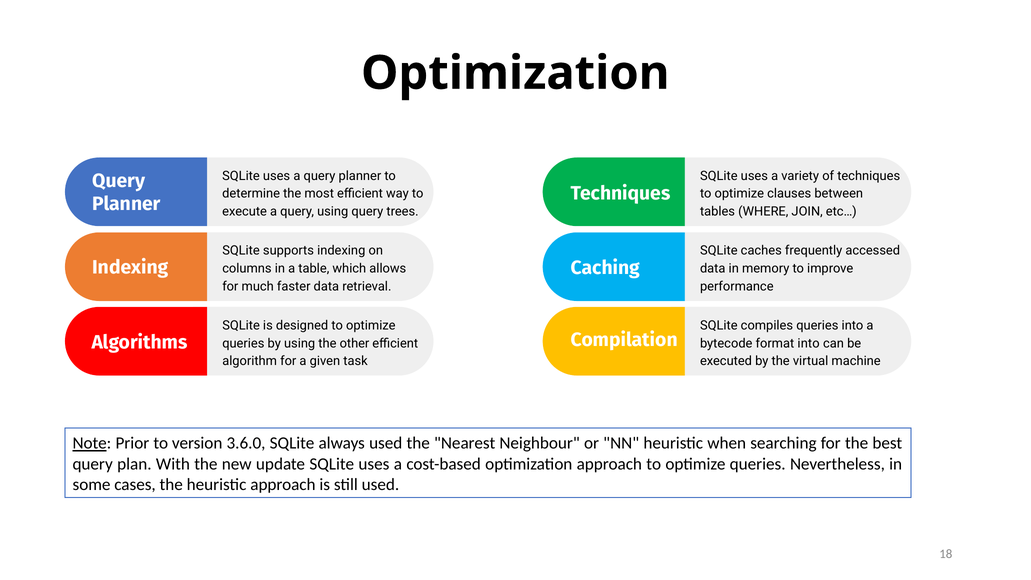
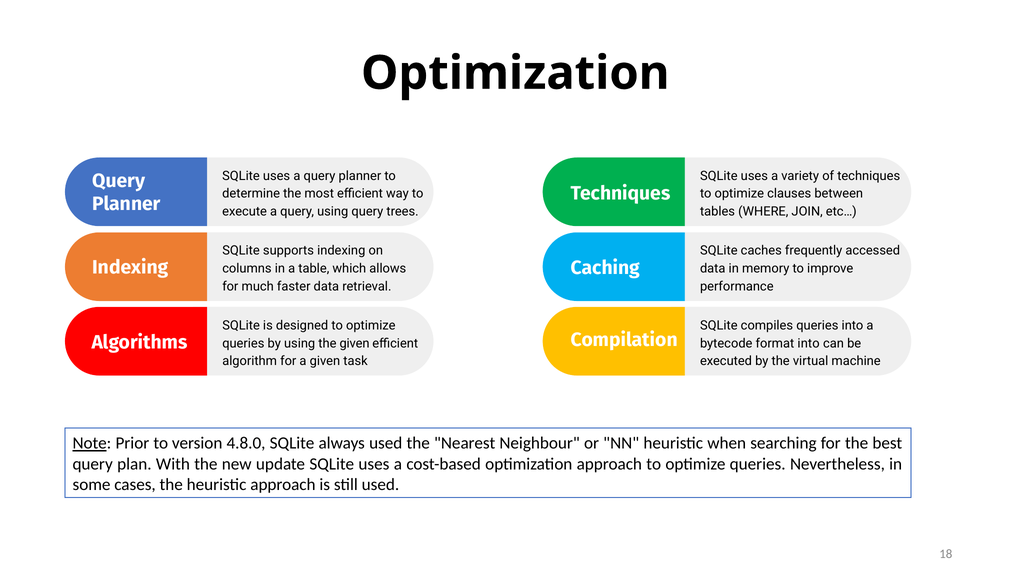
the other: other -> given
3.6.0: 3.6.0 -> 4.8.0
